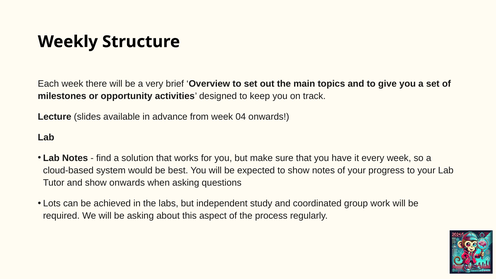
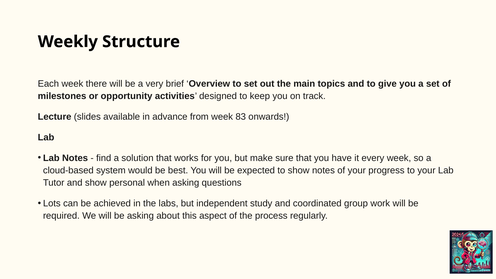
04: 04 -> 83
show onwards: onwards -> personal
